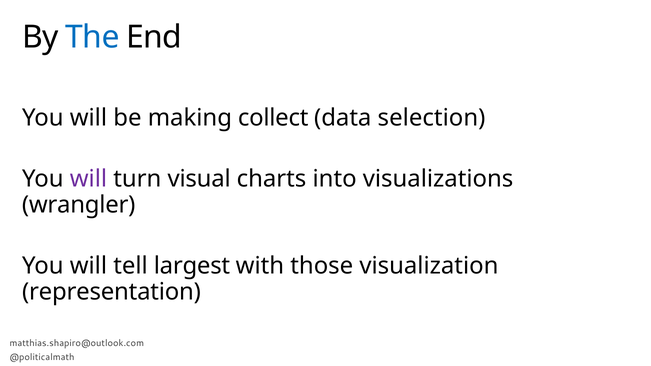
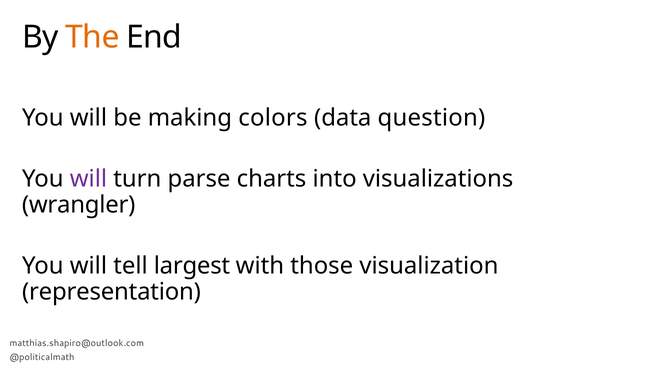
The colour: blue -> orange
collect: collect -> colors
selection: selection -> question
visual: visual -> parse
